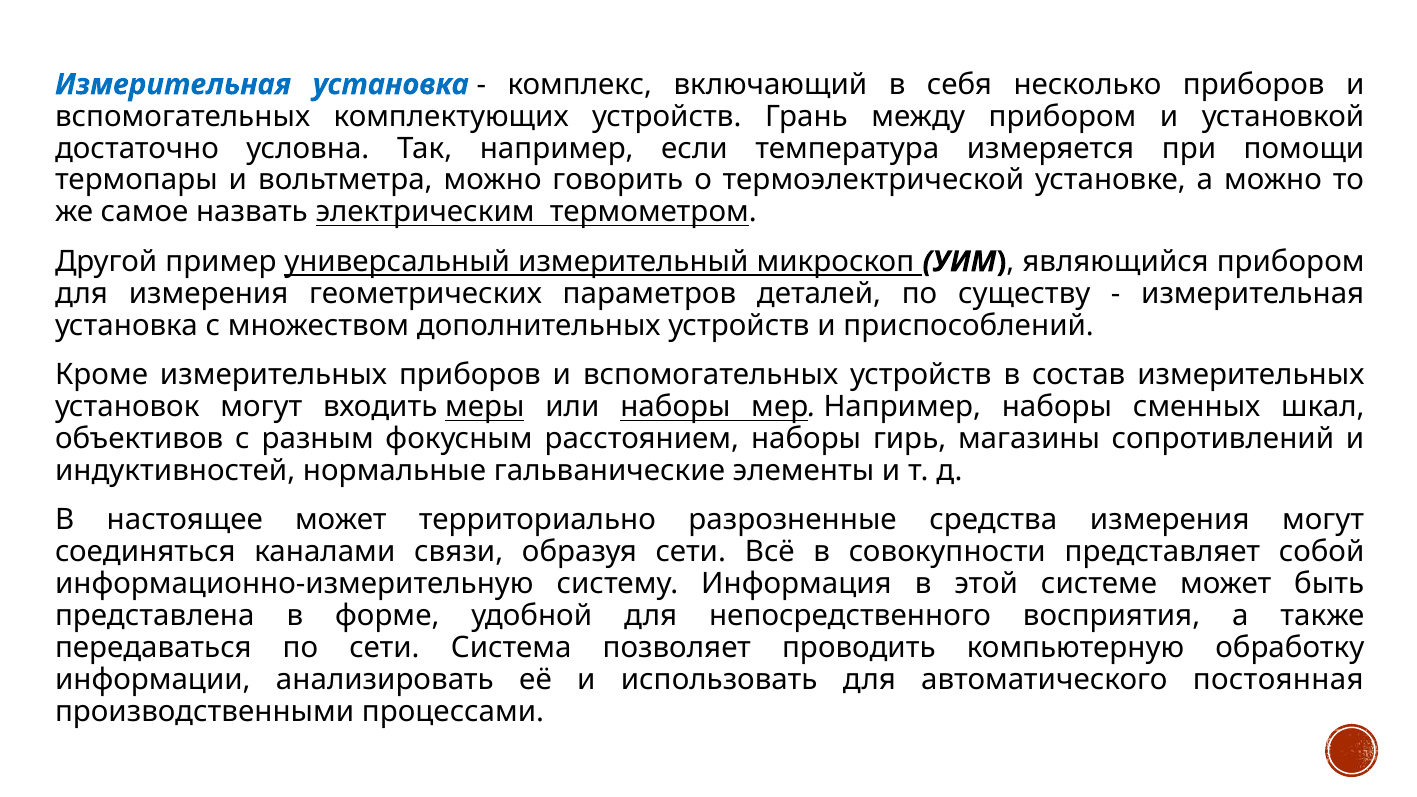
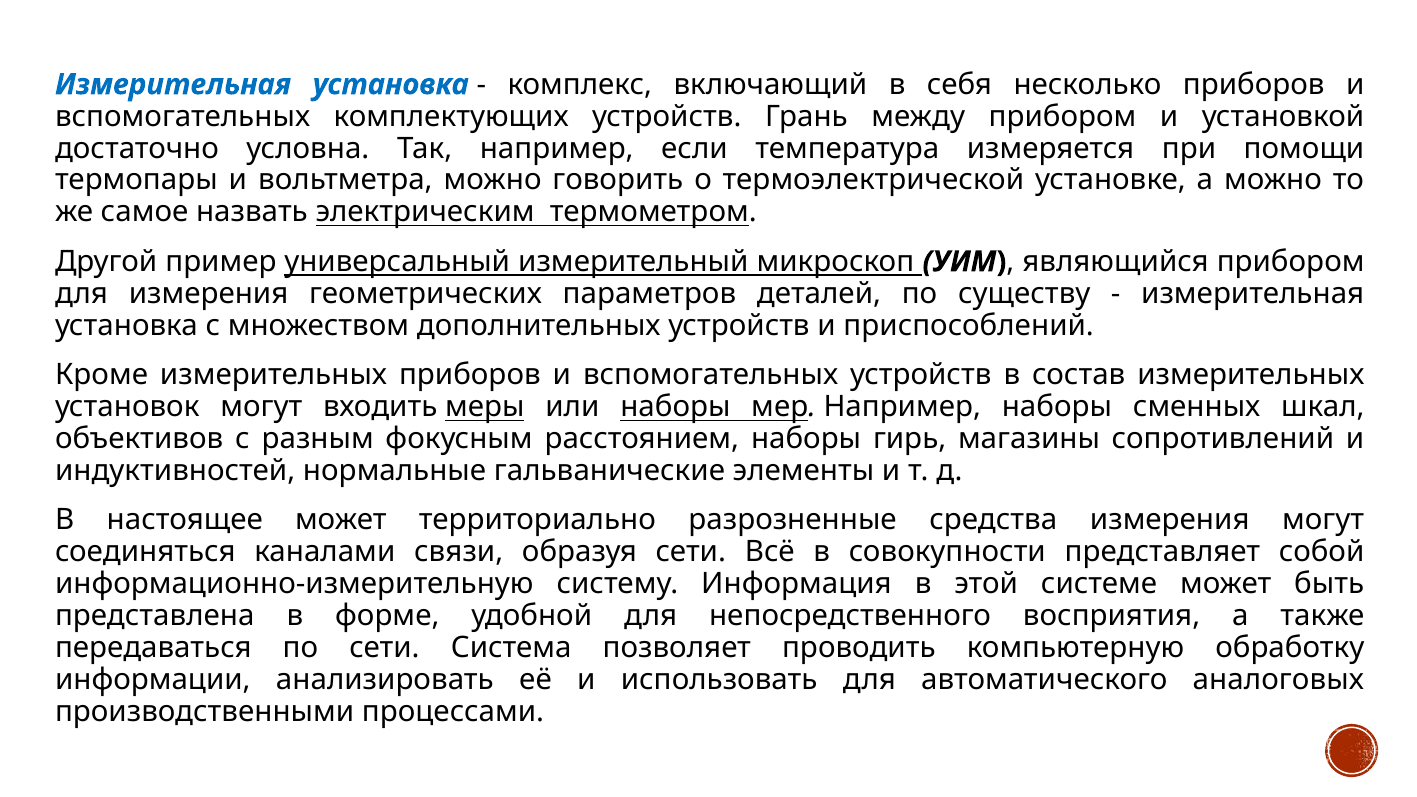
постоянная: постоянная -> аналоговых
